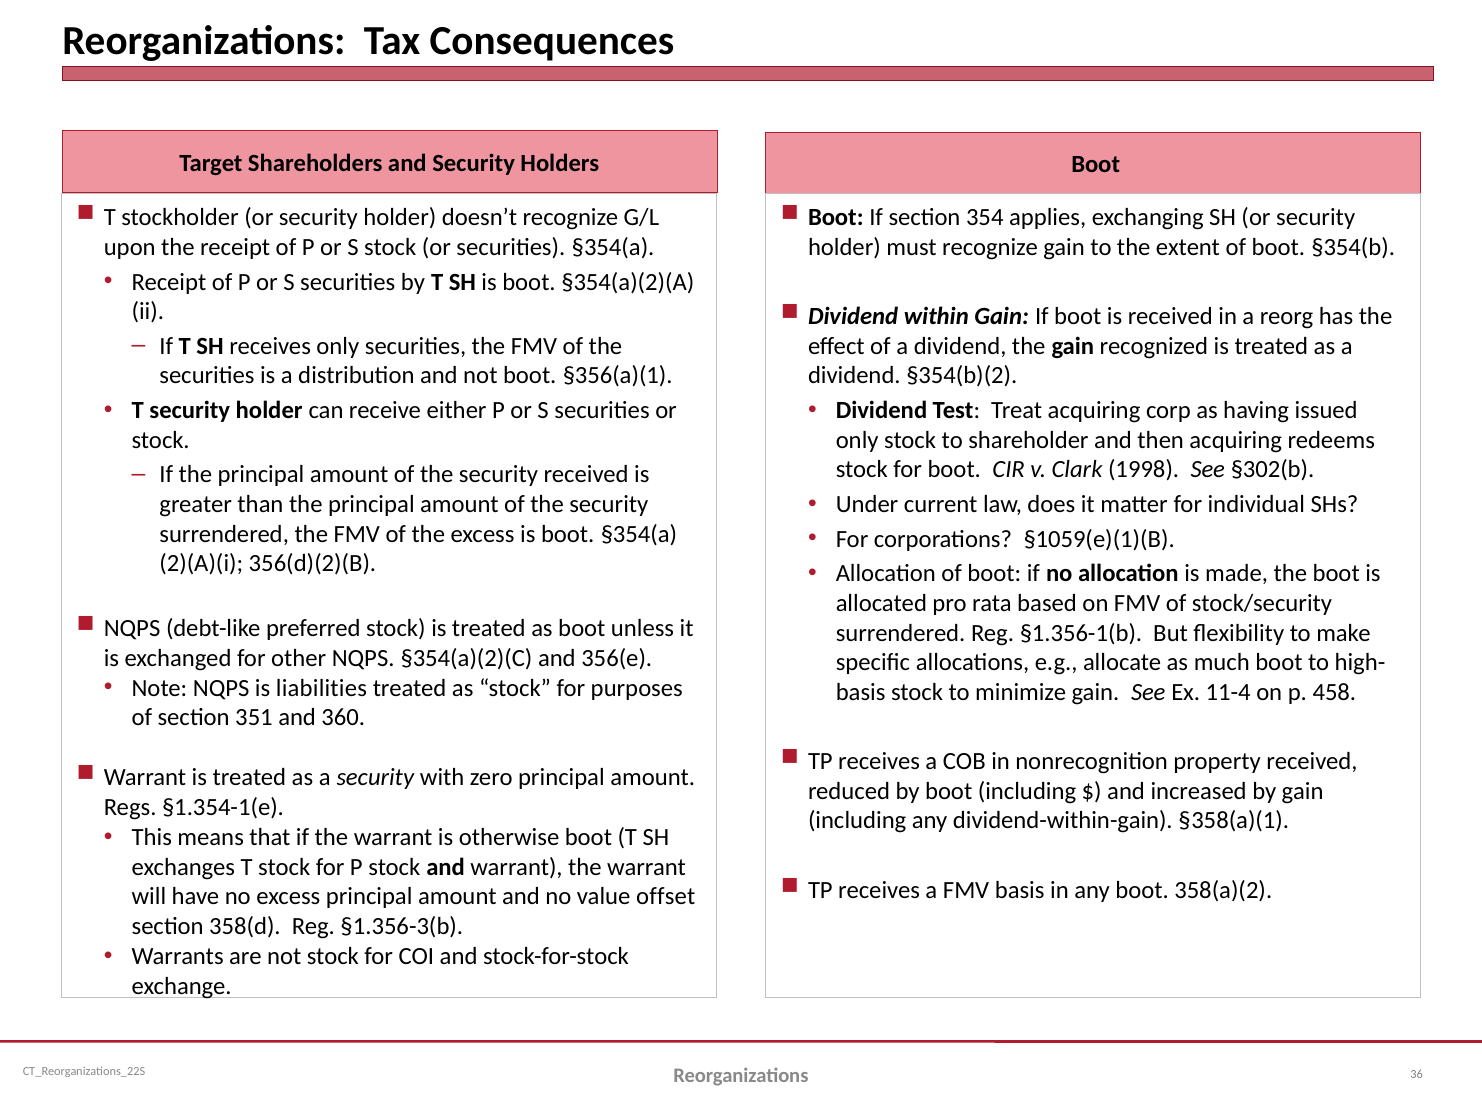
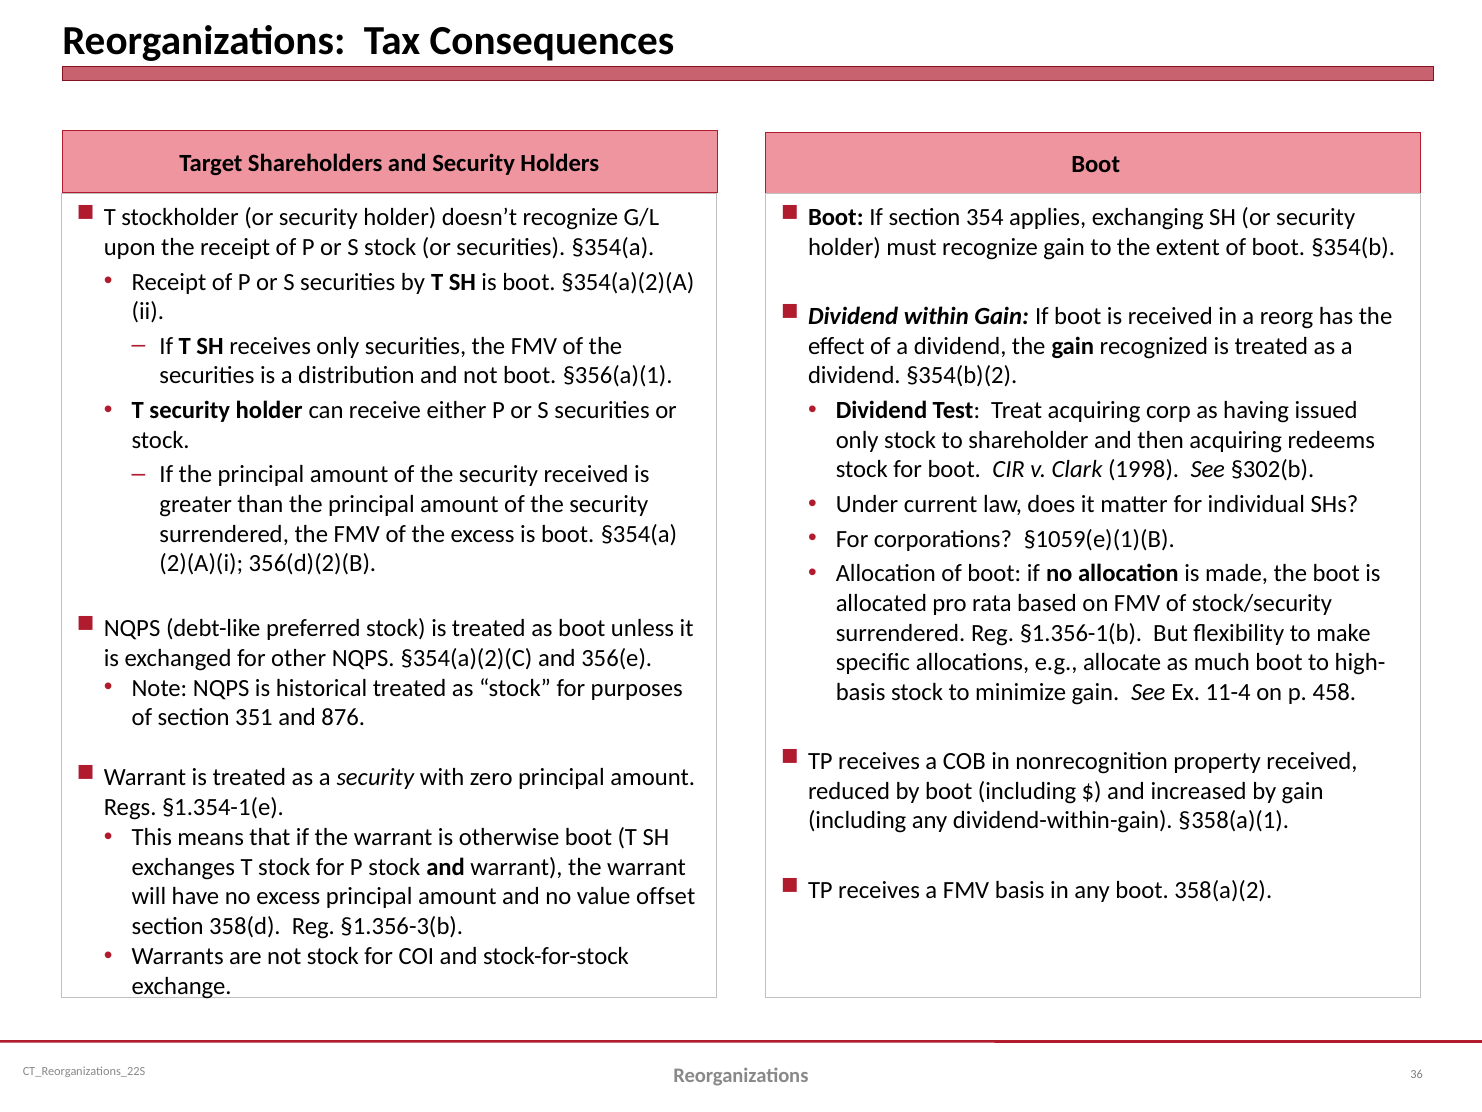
liabilities: liabilities -> historical
360: 360 -> 876
